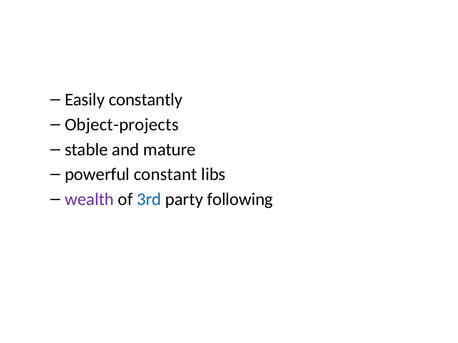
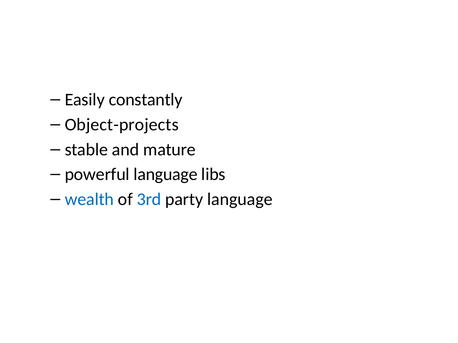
powerful constant: constant -> language
wealth colour: purple -> blue
party following: following -> language
